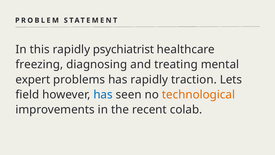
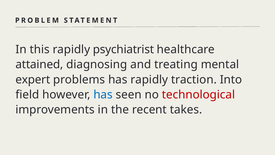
freezing: freezing -> attained
Lets: Lets -> Into
technological colour: orange -> red
colab: colab -> takes
